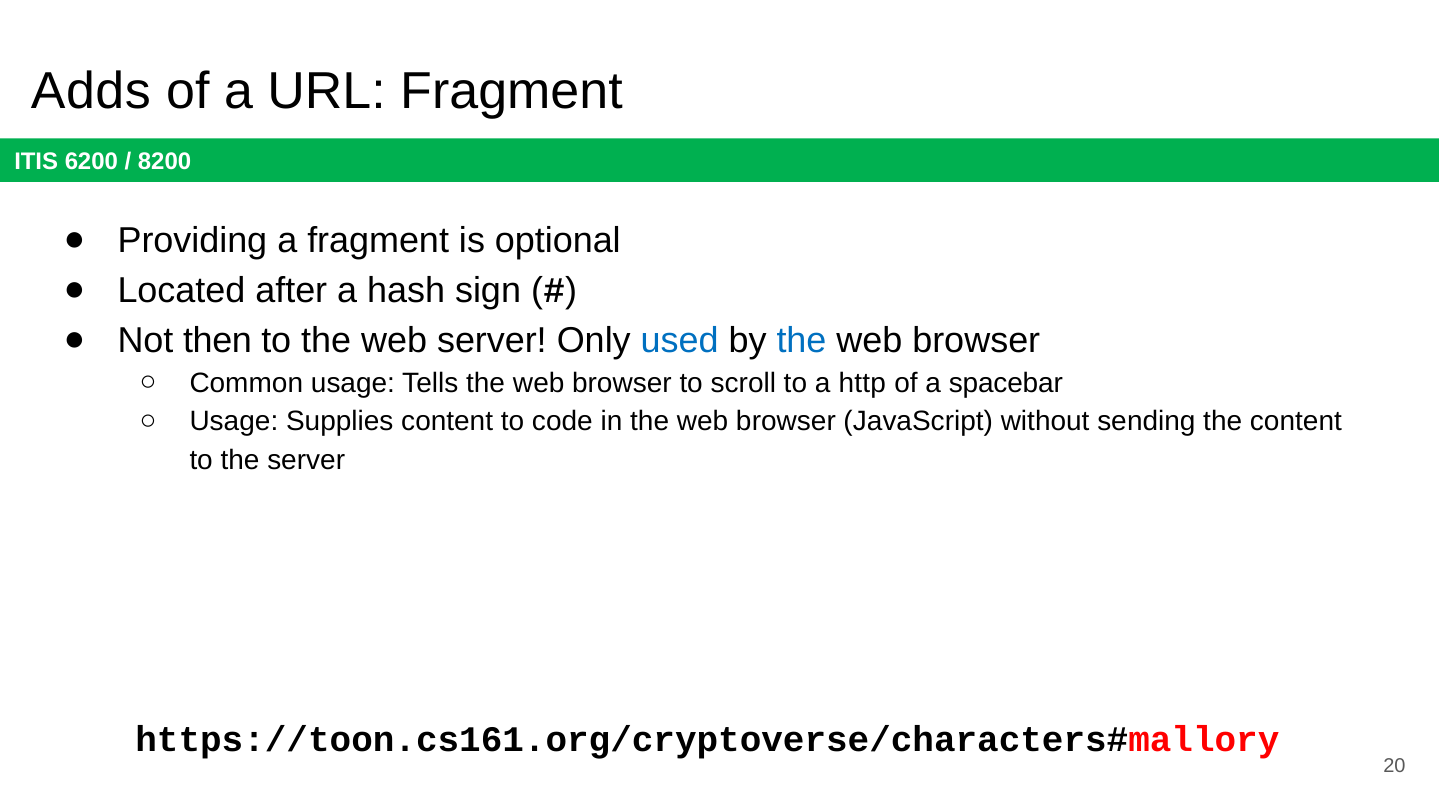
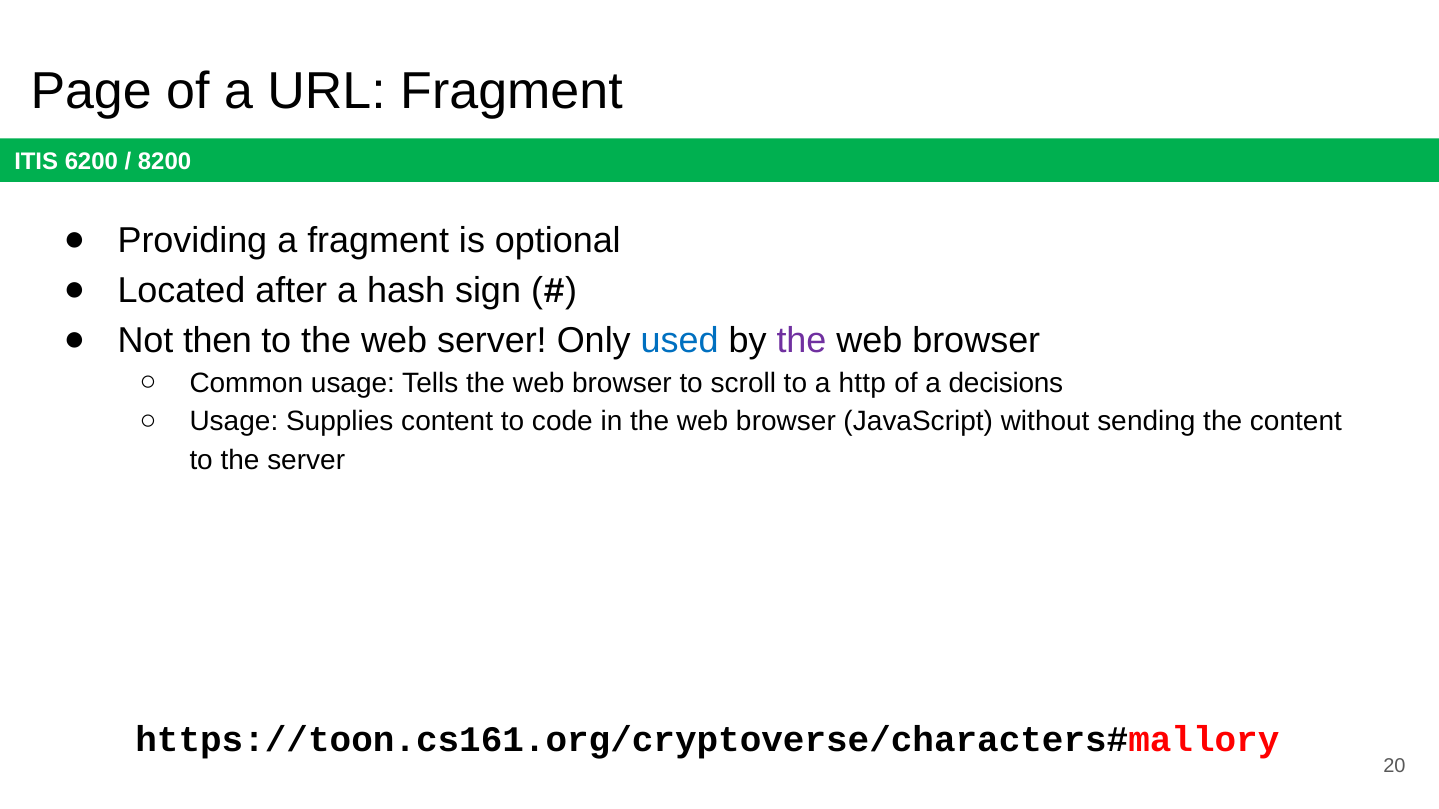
Adds: Adds -> Page
the at (801, 340) colour: blue -> purple
spacebar: spacebar -> decisions
